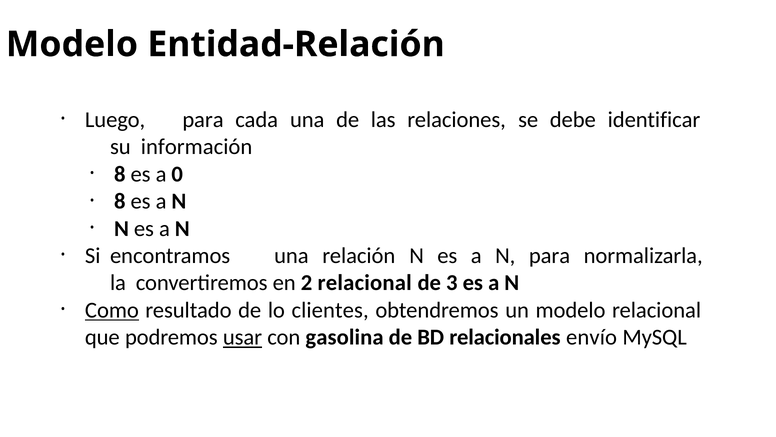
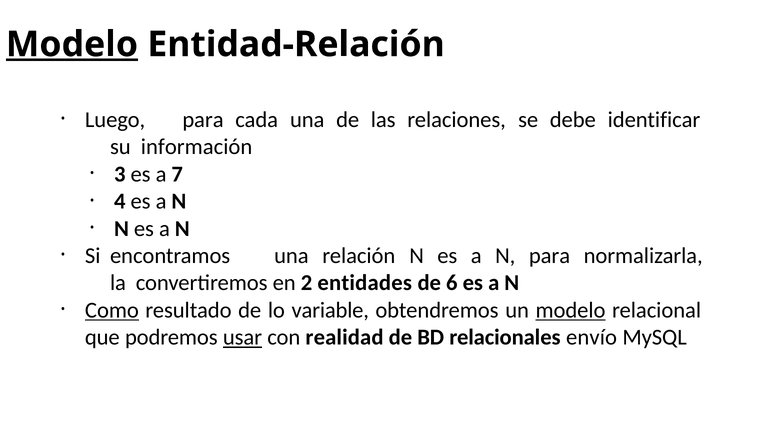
Modelo at (72, 44) underline: none -> present
8 at (120, 174): 8 -> 3
0: 0 -> 7
8 at (120, 201): 8 -> 4
2 relacional: relacional -> entidades
3: 3 -> 6
clientes: clientes -> variable
modelo at (571, 310) underline: none -> present
gasolina: gasolina -> realidad
